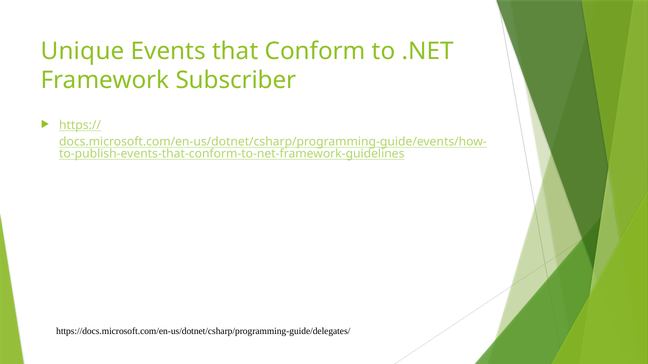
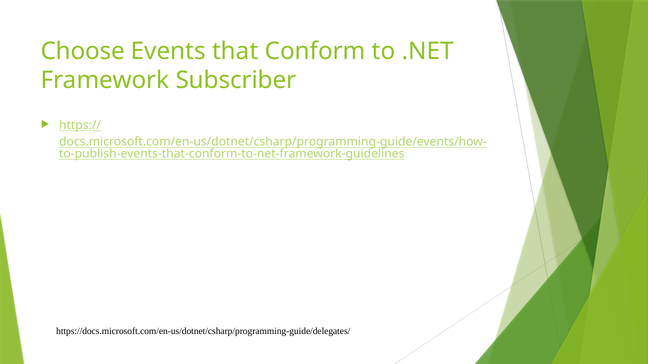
Unique: Unique -> Choose
